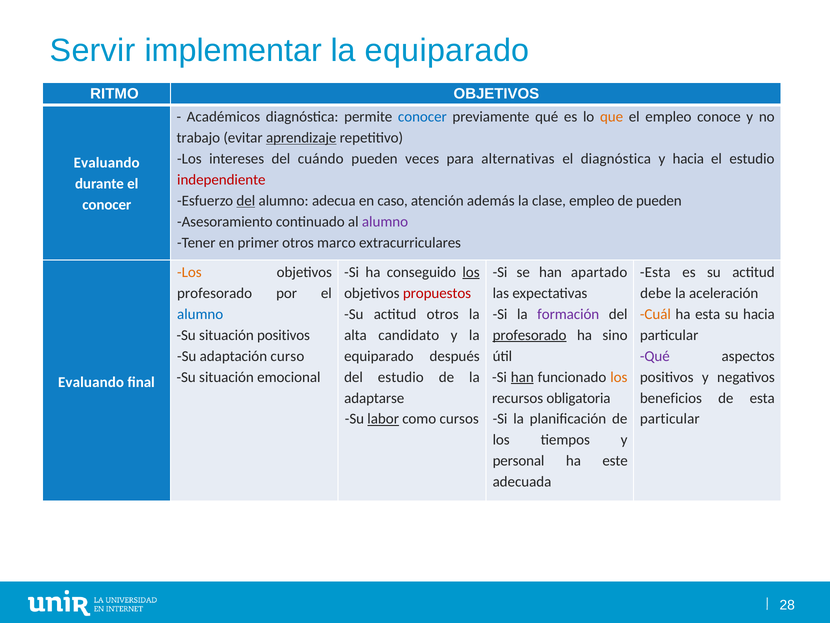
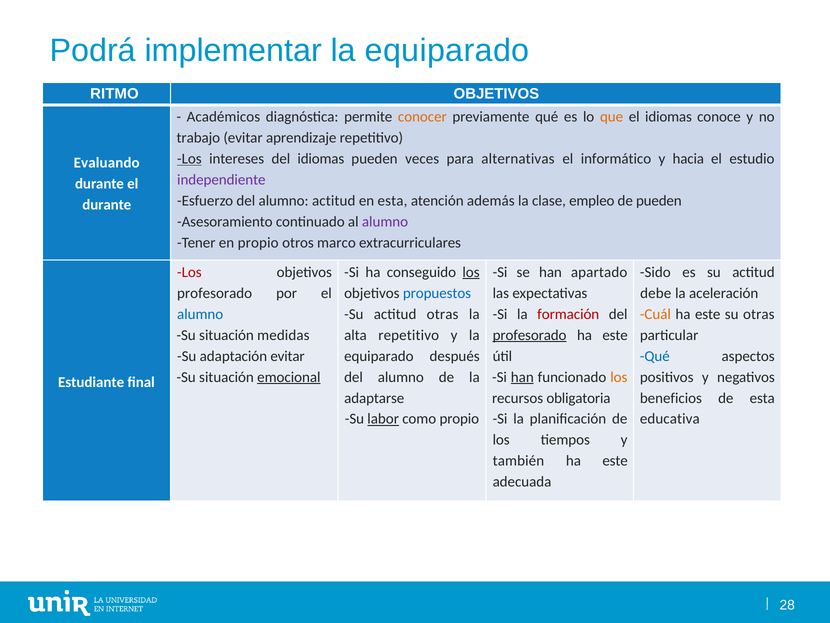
Servir: Servir -> Podrá
conocer at (422, 117) colour: blue -> orange
el empleo: empleo -> idiomas
aprendizaje underline: present -> none
Los at (189, 159) underline: none -> present
del cuándo: cuándo -> idiomas
el diagnóstica: diagnóstica -> informático
independiente colour: red -> purple
del at (246, 201) underline: present -> none
alumno adecua: adecua -> actitud
en caso: caso -> esta
conocer at (107, 205): conocer -> durante
en primer: primer -> propio
Los at (189, 272) colour: orange -> red
Esta at (655, 272): Esta -> Sido
propuestos colour: red -> blue
actitud otros: otros -> otras
formación colour: purple -> red
esta at (708, 314): esta -> este
su hacia: hacia -> otras
situación positivos: positivos -> medidas
alta candidato: candidato -> repetitivo
sino at (615, 335): sino -> este
adaptación curso: curso -> evitar
Qué at (655, 356) colour: purple -> blue
emocional underline: none -> present
estudio at (401, 377): estudio -> alumno
Evaluando at (91, 382): Evaluando -> Estudiante
como cursos: cursos -> propio
particular at (670, 419): particular -> educativa
personal: personal -> también
